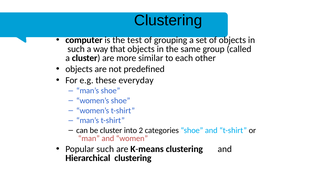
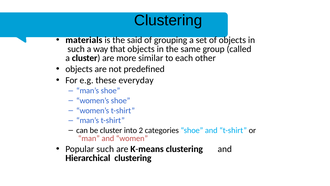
computer: computer -> materials
test: test -> said
